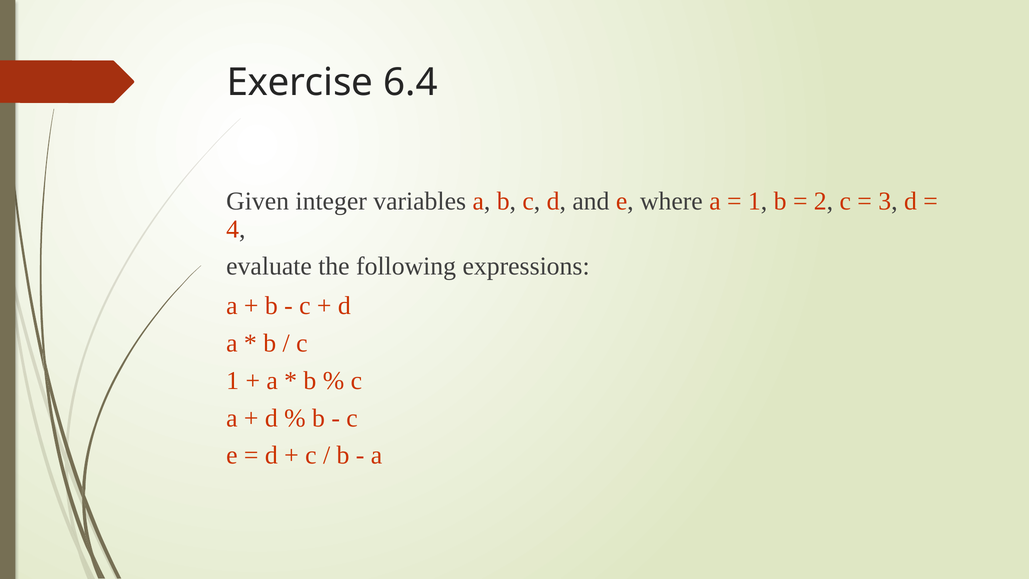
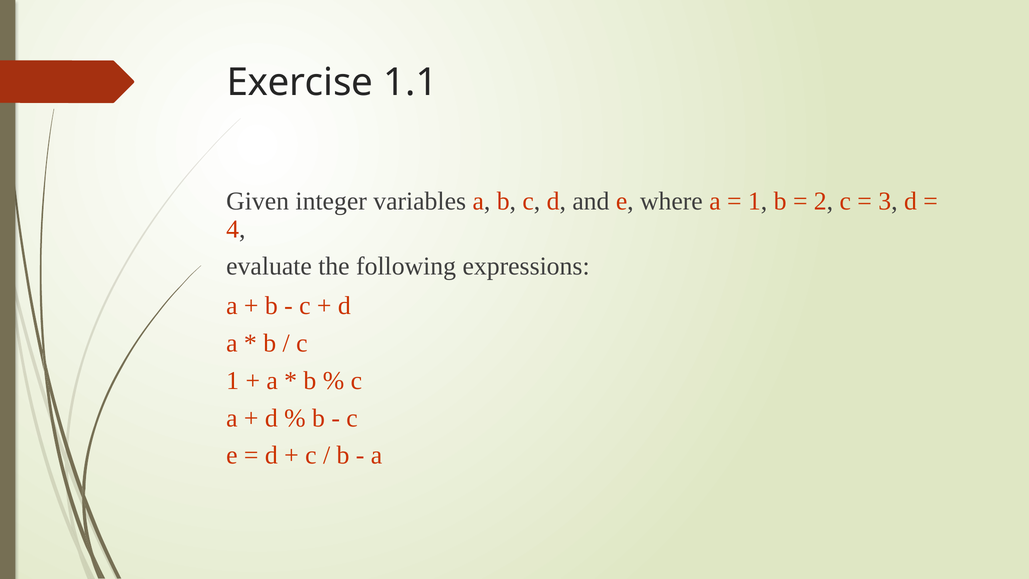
6.4: 6.4 -> 1.1
